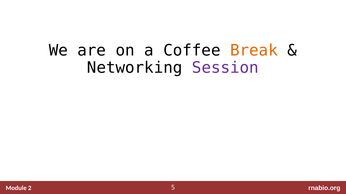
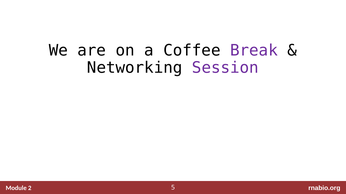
Break colour: orange -> purple
